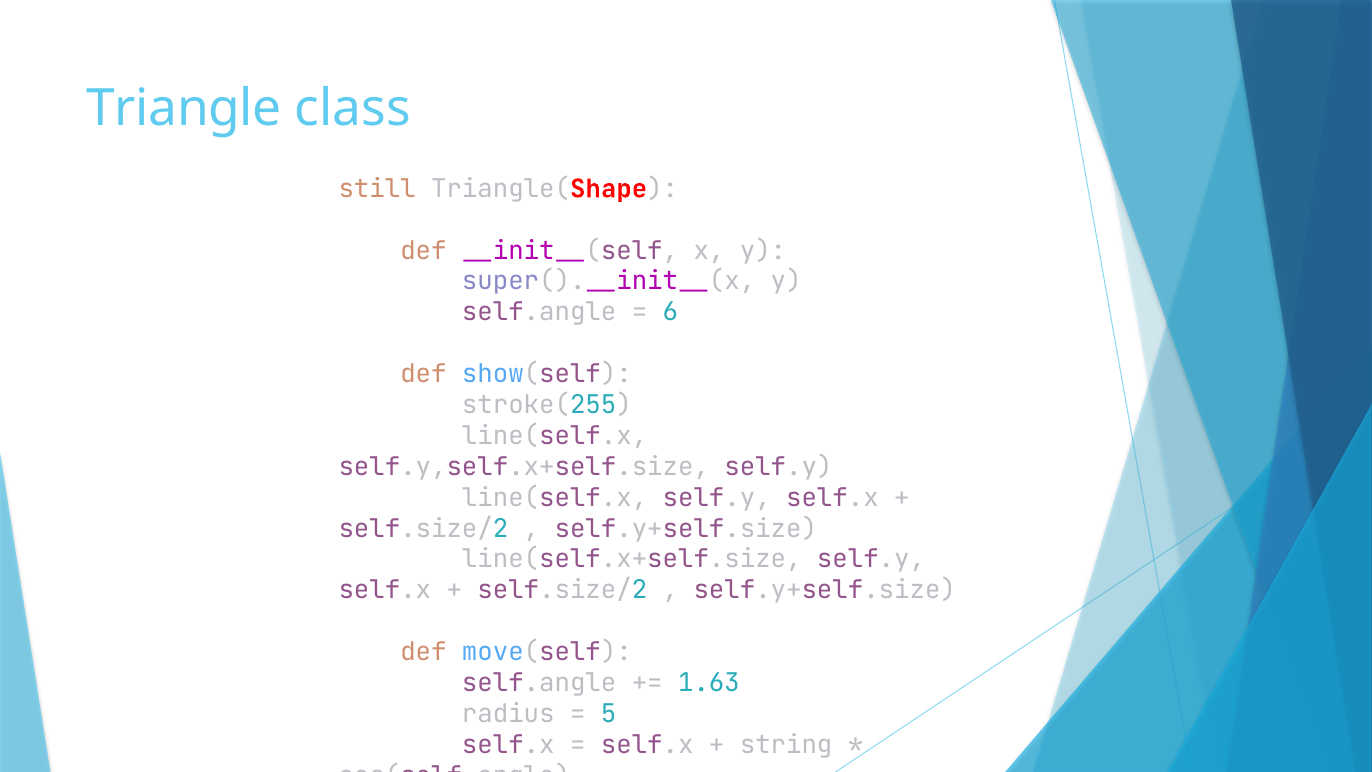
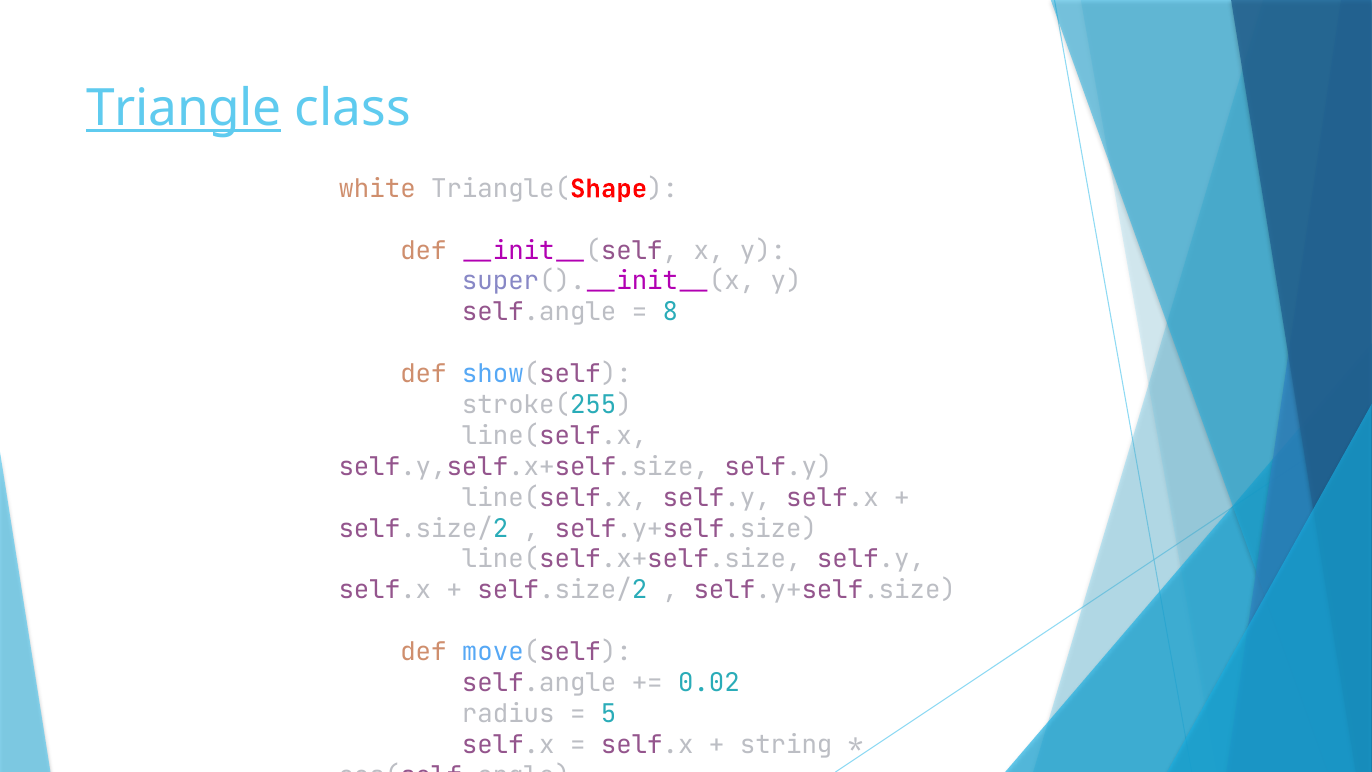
Triangle underline: none -> present
still: still -> white
6: 6 -> 8
1.63: 1.63 -> 0.02
